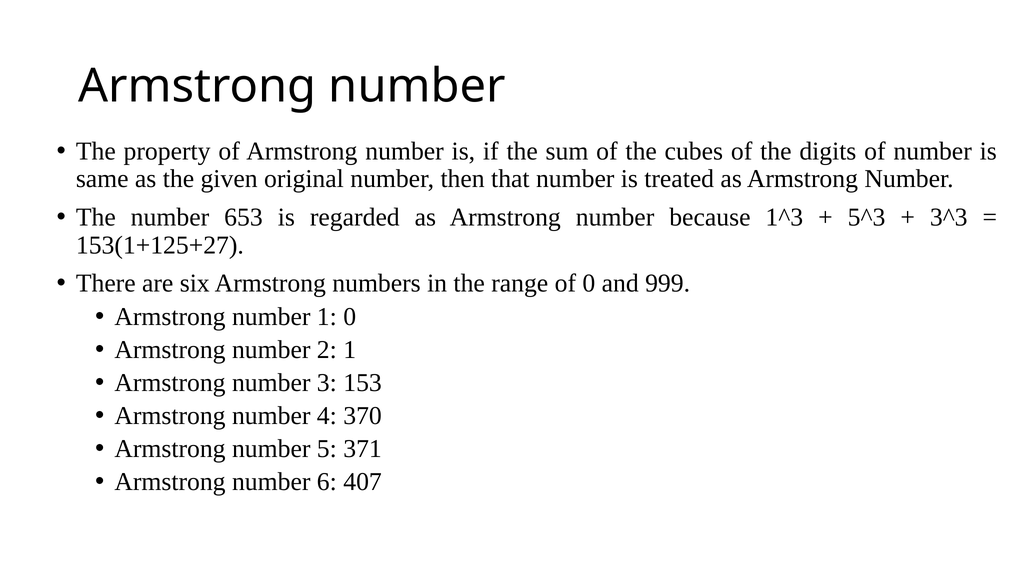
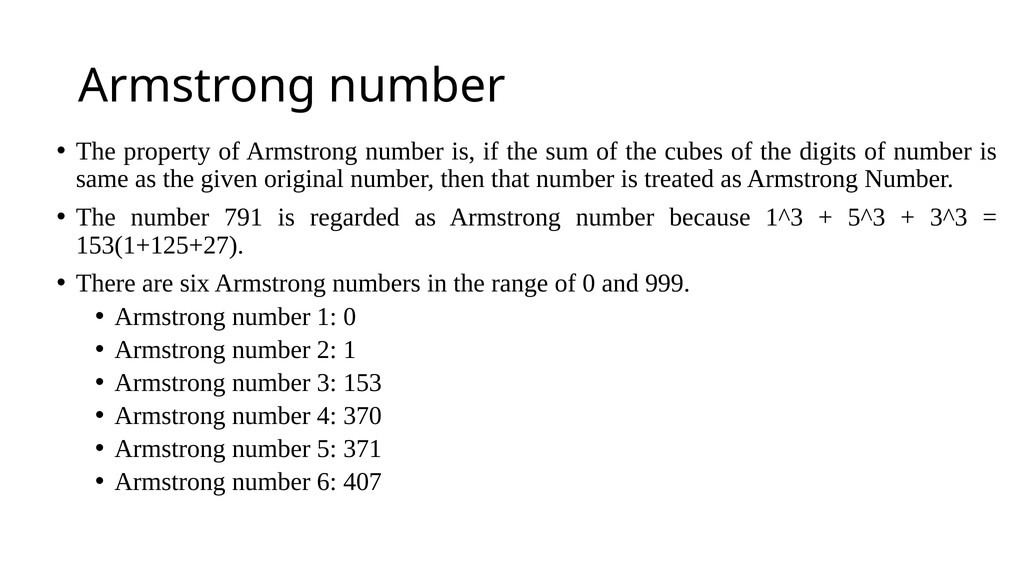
653: 653 -> 791
